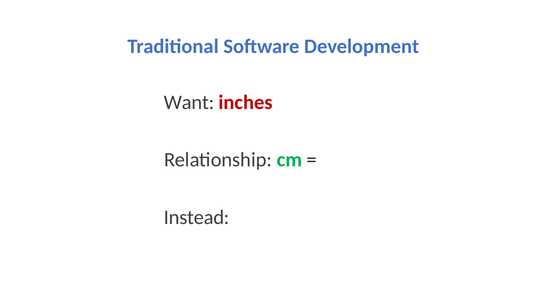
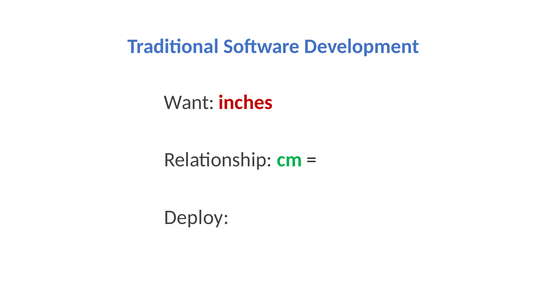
Instead: Instead -> Deploy
